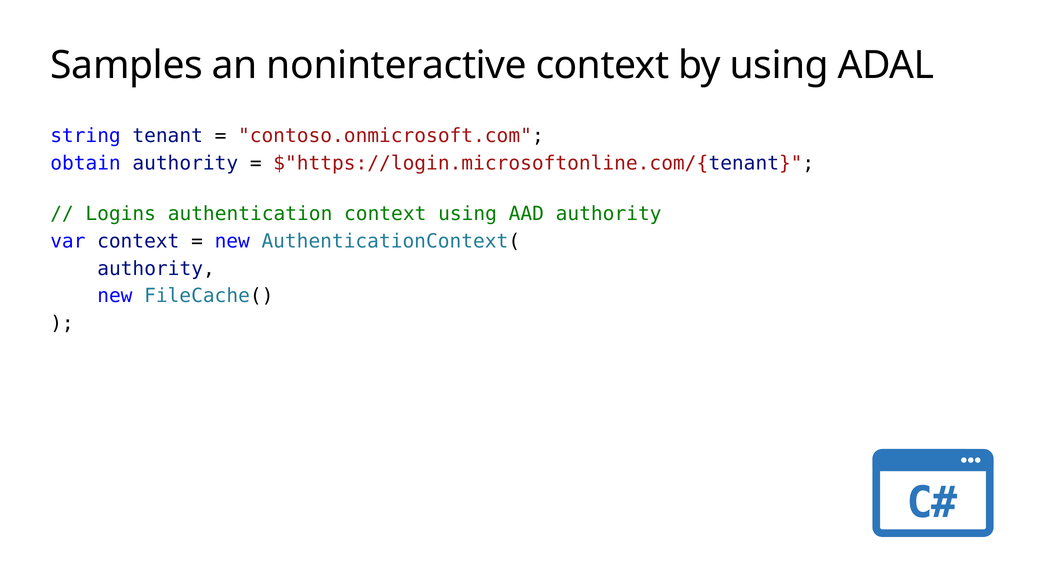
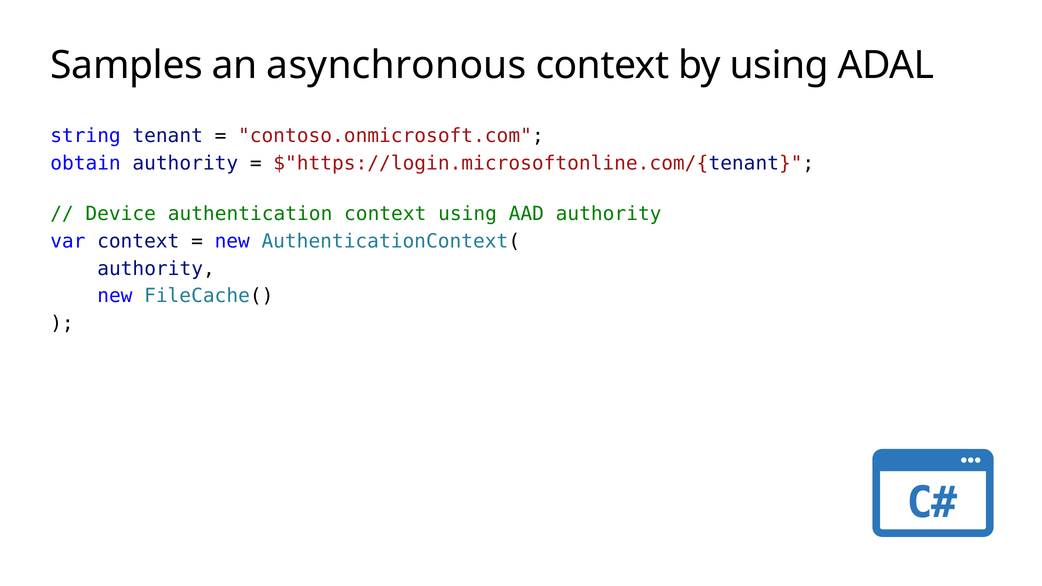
noninteractive: noninteractive -> asynchronous
Logins: Logins -> Device
